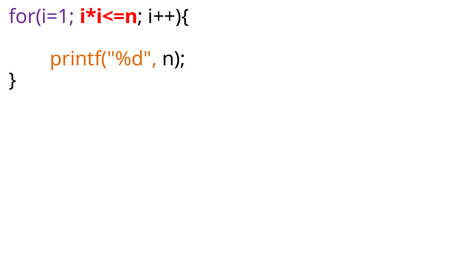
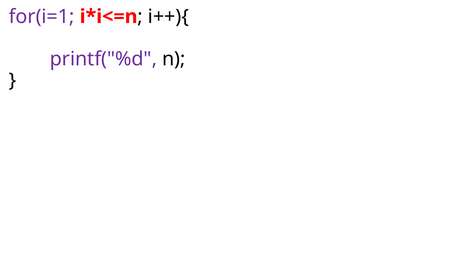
printf("%d colour: orange -> purple
